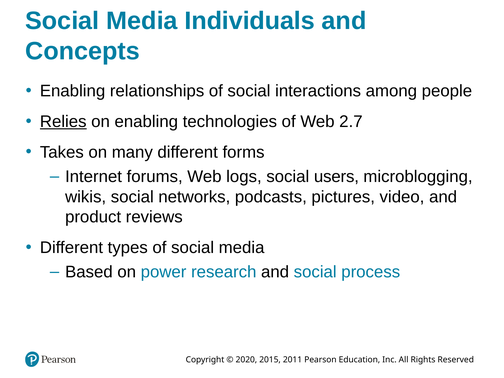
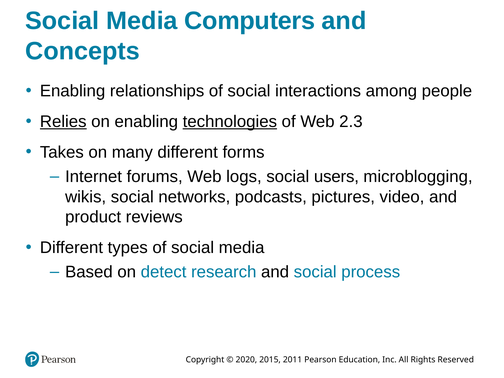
Individuals: Individuals -> Computers
technologies underline: none -> present
2.7: 2.7 -> 2.3
power: power -> detect
